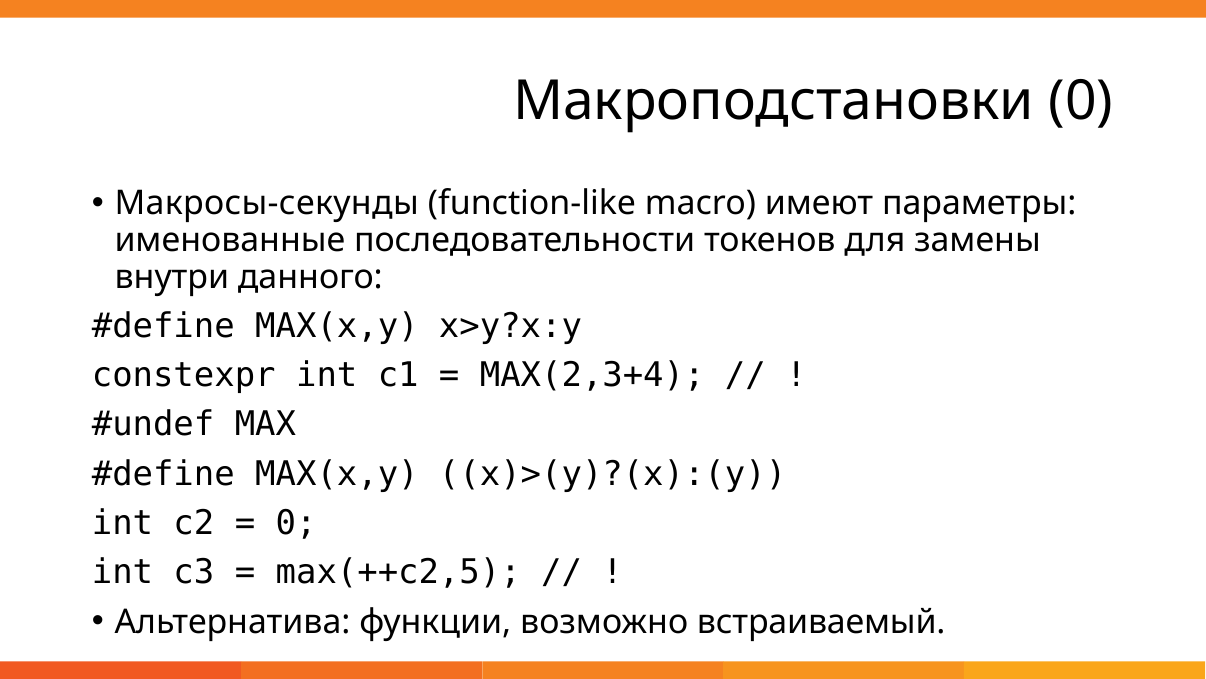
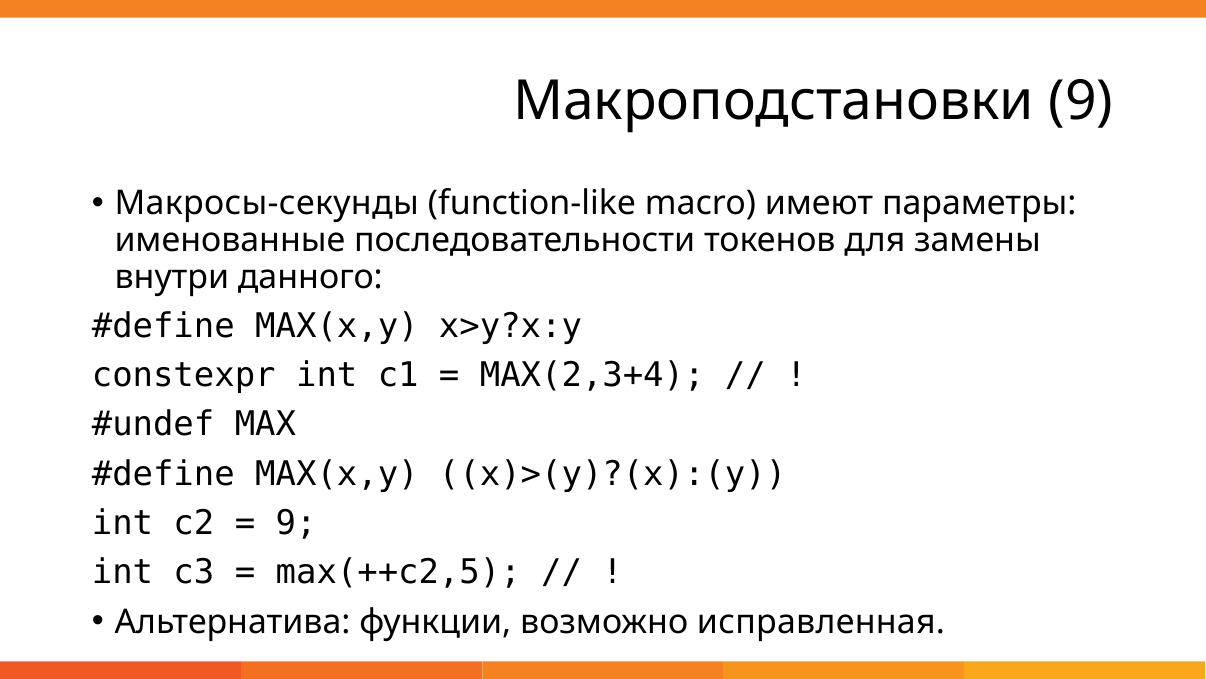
Макроподстановки 0: 0 -> 9
0 at (296, 523): 0 -> 9
встраиваемый: встраиваемый -> исправленная
